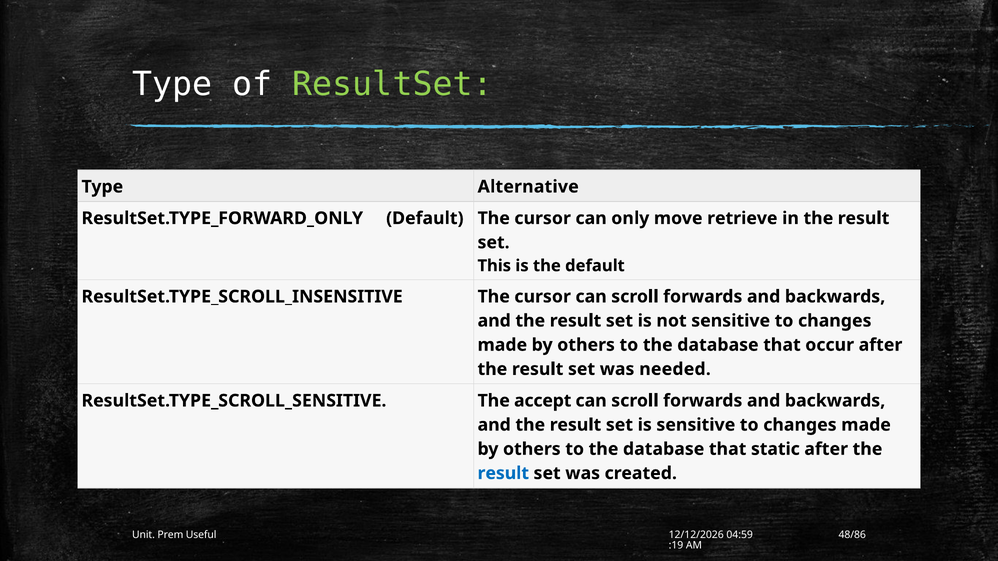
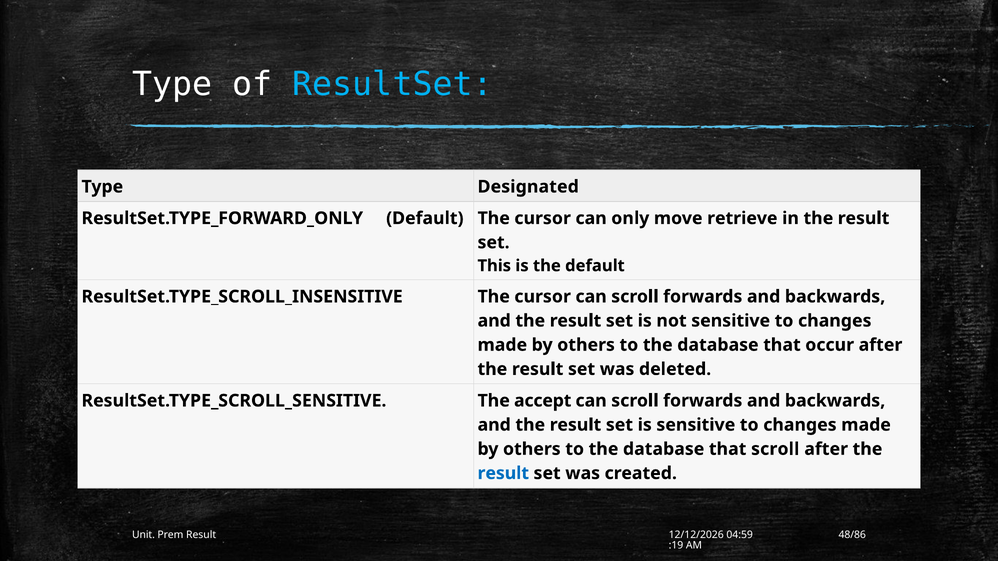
ResultSet colour: light green -> light blue
Alternative: Alternative -> Designated
needed: needed -> deleted
that static: static -> scroll
Prem Useful: Useful -> Result
